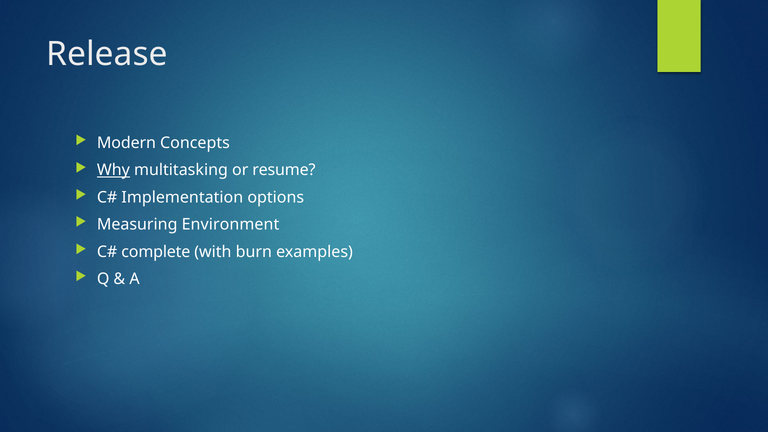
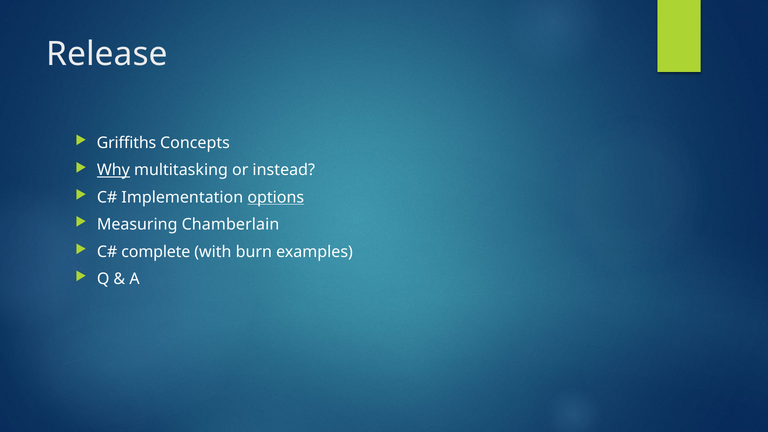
Modern: Modern -> Griffiths
resume: resume -> instead
options underline: none -> present
Environment: Environment -> Chamberlain
